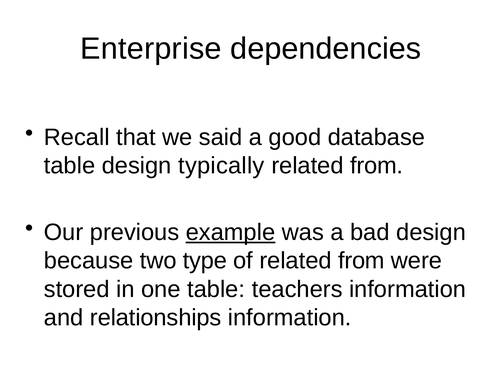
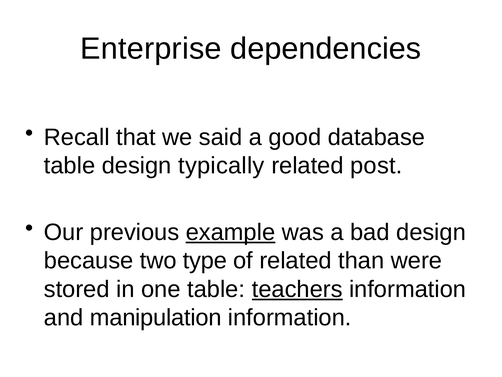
from at (377, 165): from -> post
of related from: from -> than
teachers underline: none -> present
relationships: relationships -> manipulation
